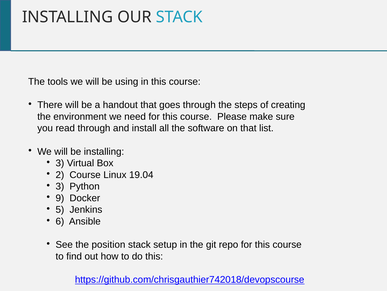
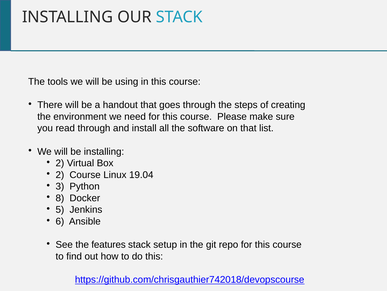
3 at (60, 163): 3 -> 2
9: 9 -> 8
position: position -> features
